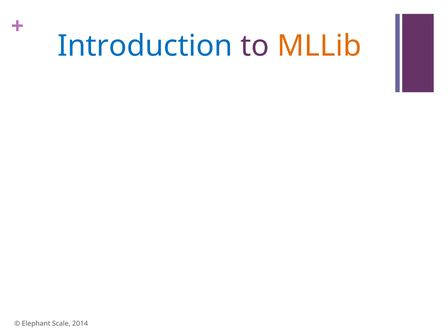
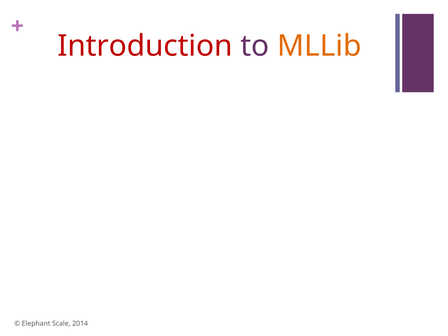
Introduction colour: blue -> red
